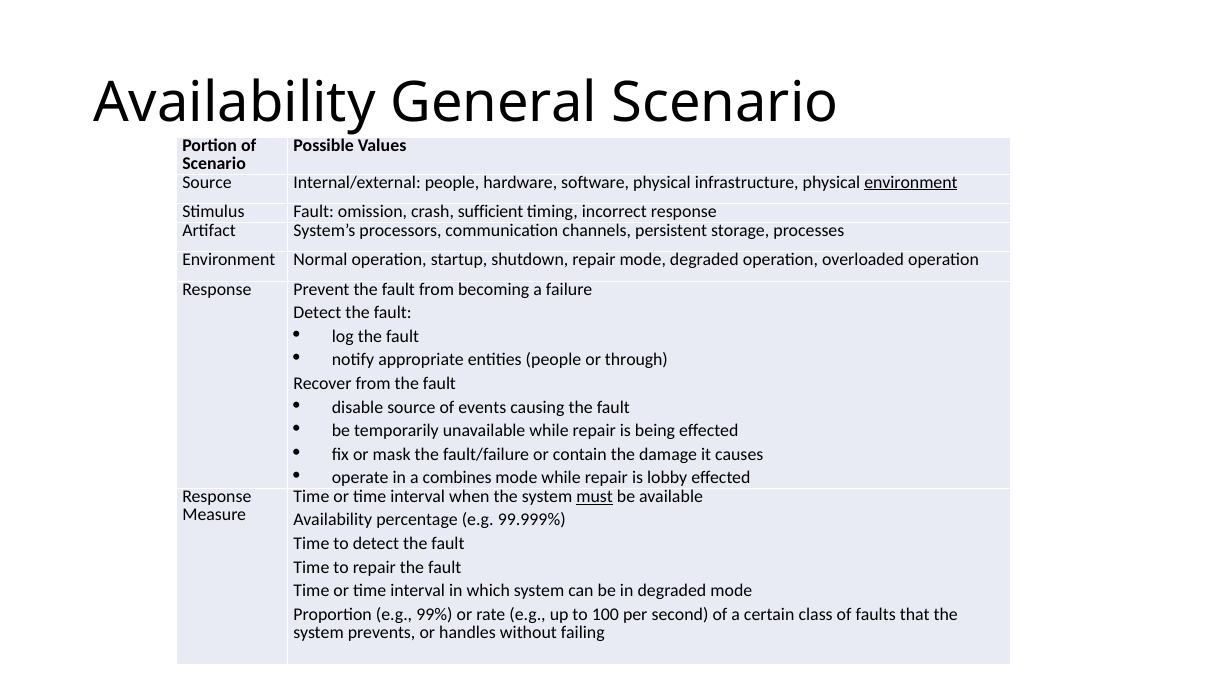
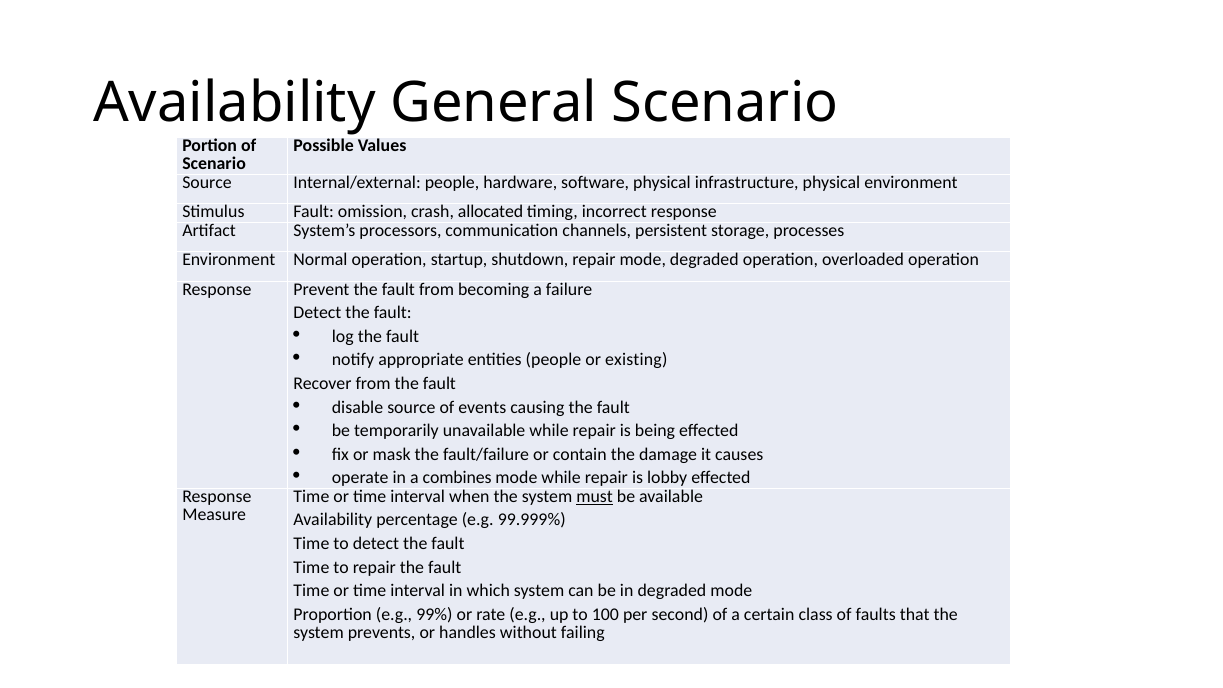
environment at (911, 182) underline: present -> none
sufficient: sufficient -> allocated
through: through -> existing
